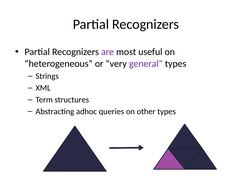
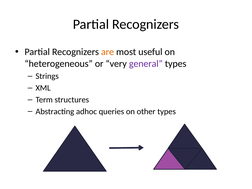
are colour: purple -> orange
